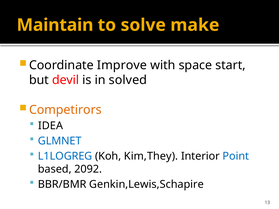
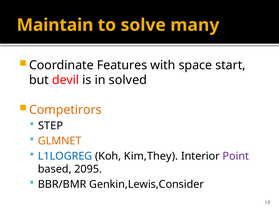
make: make -> many
Improve: Improve -> Features
IDEA: IDEA -> STEP
GLMNET colour: blue -> orange
Point colour: blue -> purple
2092: 2092 -> 2095
Genkin,Lewis,Schapire: Genkin,Lewis,Schapire -> Genkin,Lewis,Consider
